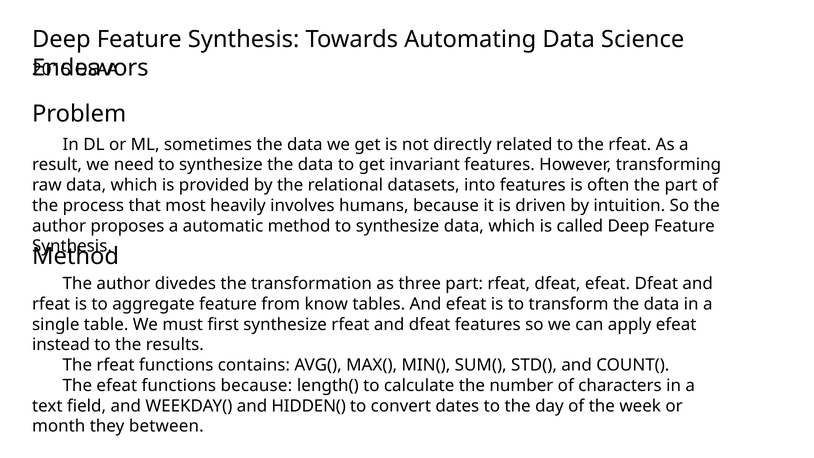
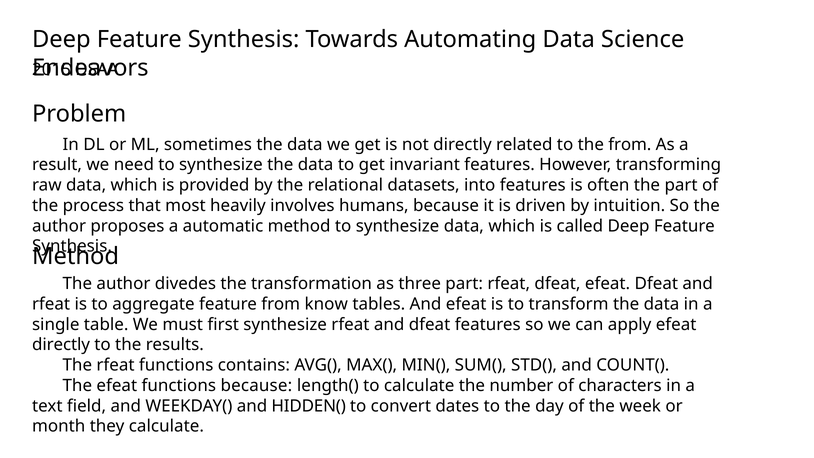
to the rfeat: rfeat -> from
instead at (61, 345): instead -> directly
they between: between -> calculate
